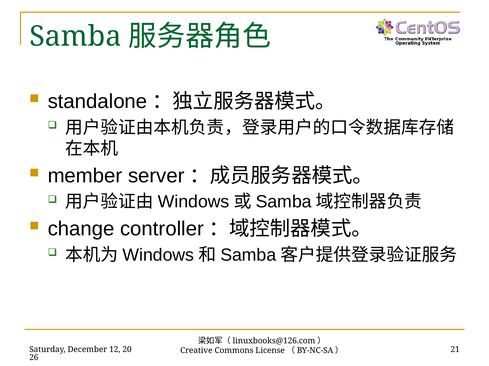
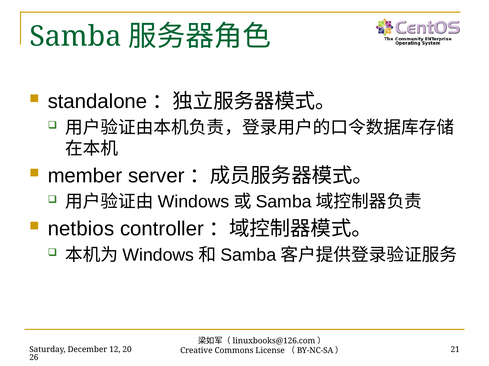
change: change -> netbios
